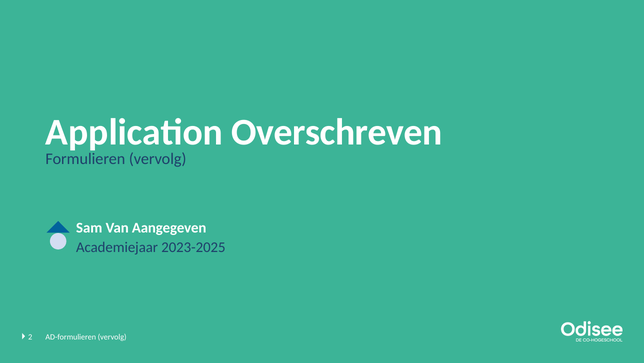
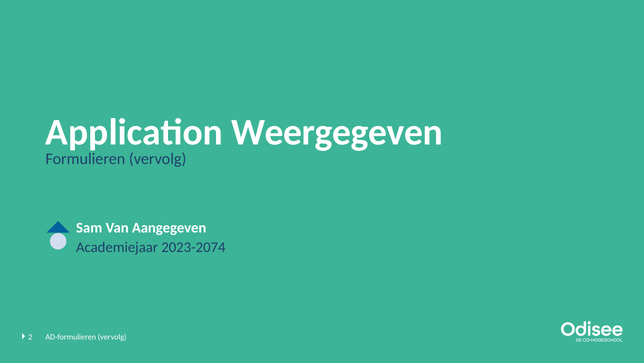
Overschreven: Overschreven -> Weergegeven
2023-2025: 2023-2025 -> 2023-2074
